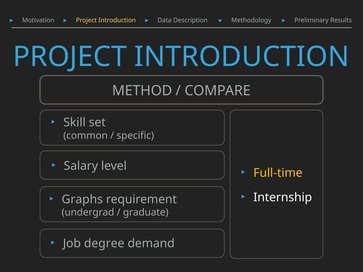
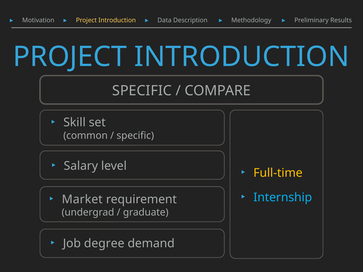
METHOD at (142, 91): METHOD -> SPECIFIC
Internship colour: white -> light blue
Graphs: Graphs -> Market
